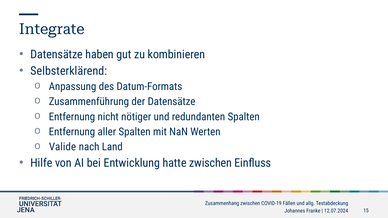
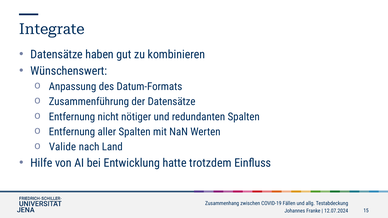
Selbsterklärend: Selbsterklärend -> Wünschenswert
hatte zwischen: zwischen -> trotzdem
